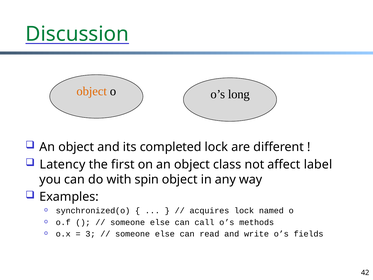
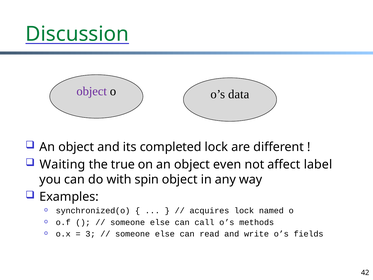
object at (92, 91) colour: orange -> purple
long: long -> data
Latency: Latency -> Waiting
first: first -> true
class: class -> even
